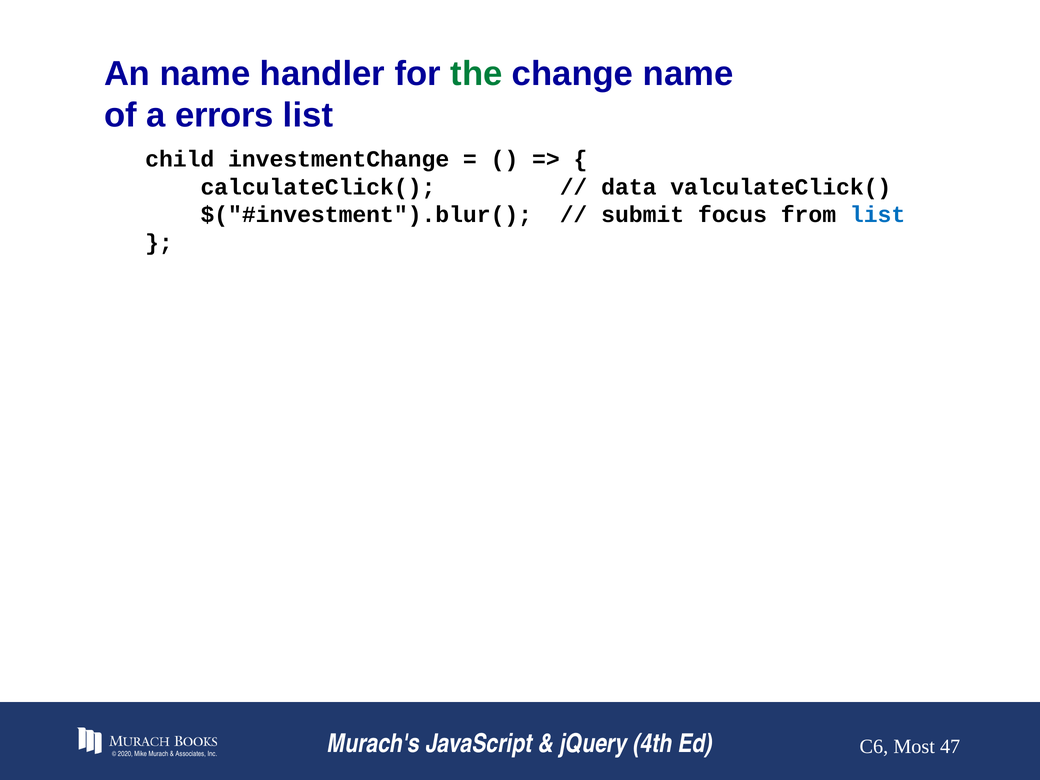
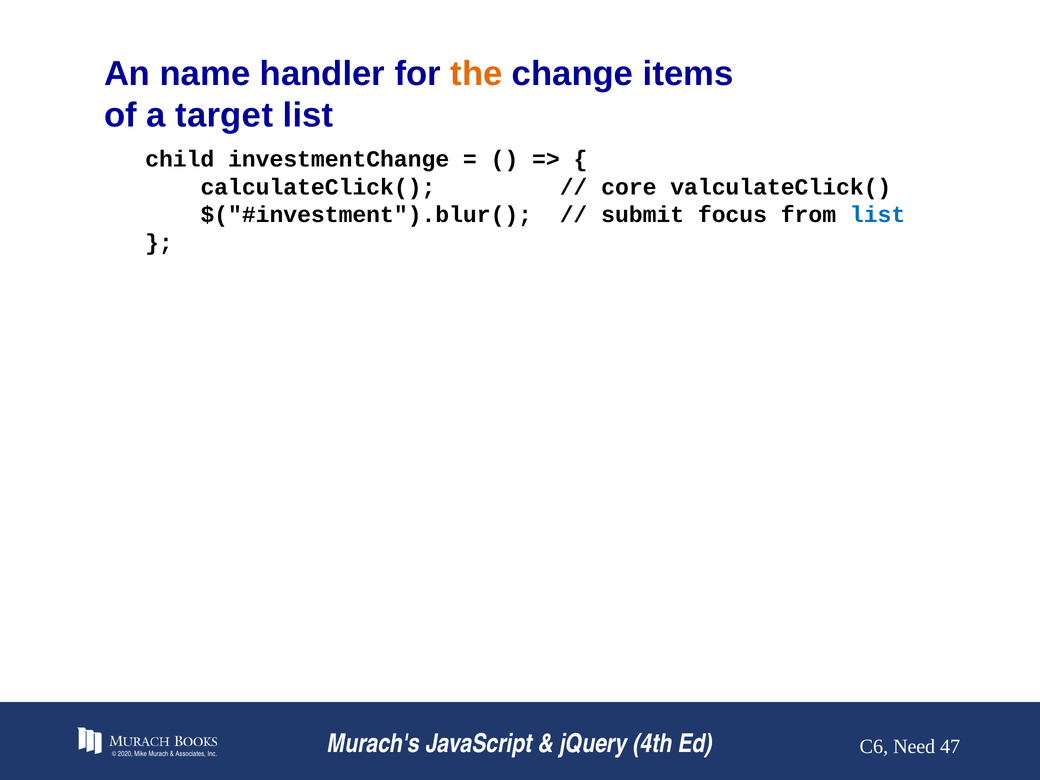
the colour: green -> orange
change name: name -> items
errors: errors -> target
data: data -> core
Most: Most -> Need
